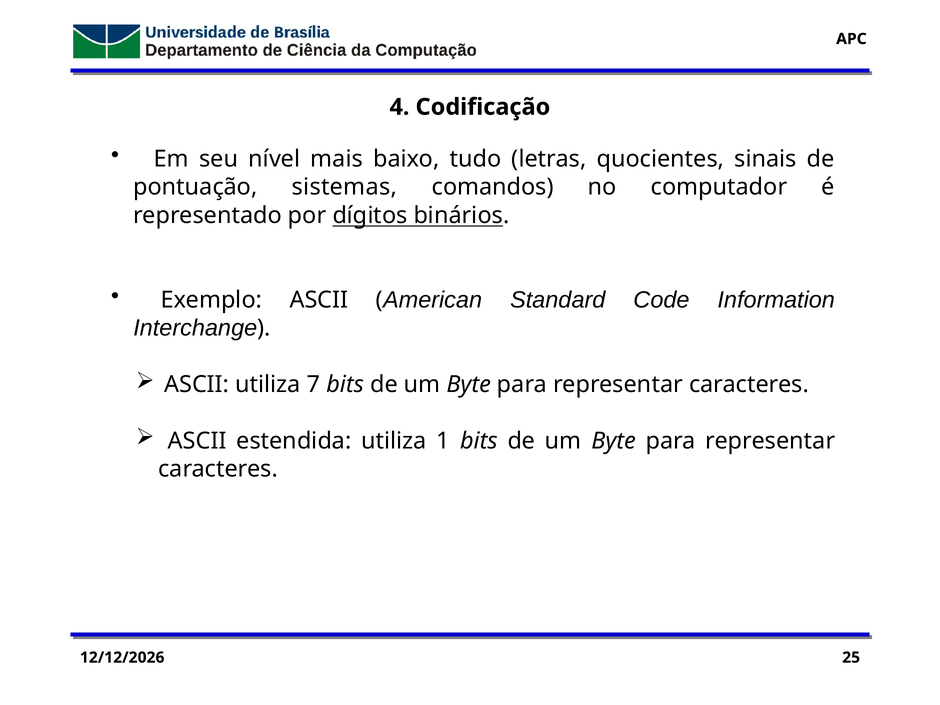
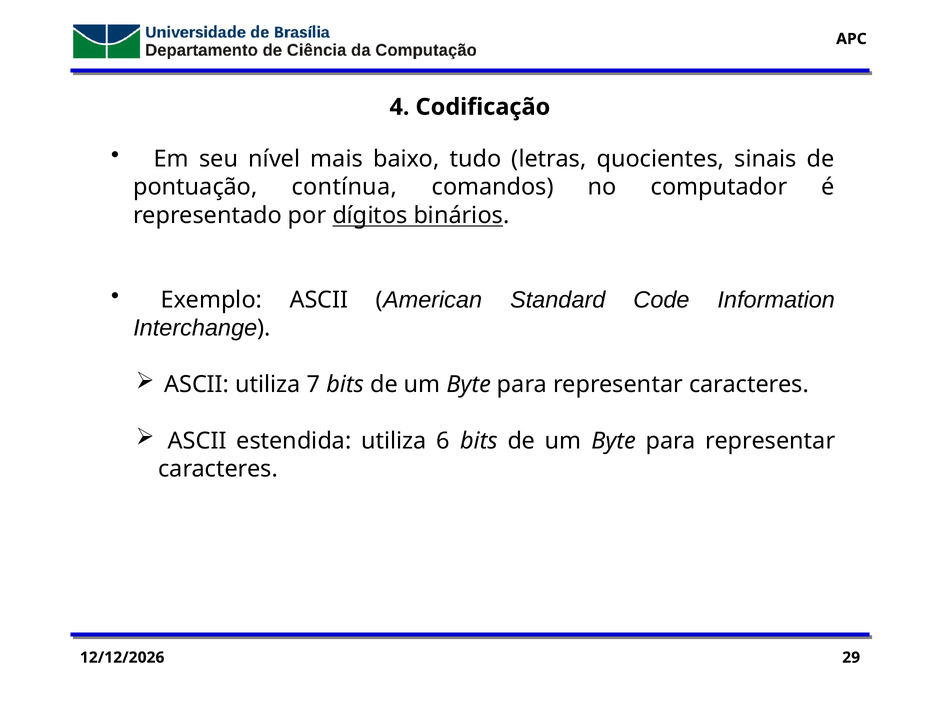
sistemas: sistemas -> contínua
1: 1 -> 6
25: 25 -> 29
